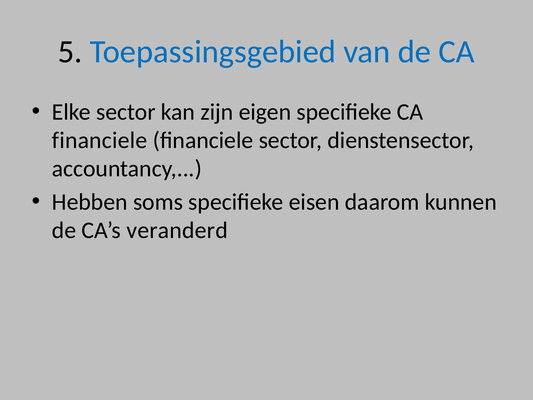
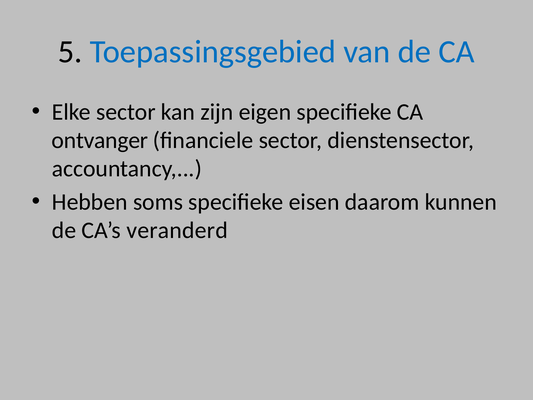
financiele at (100, 140): financiele -> ontvanger
